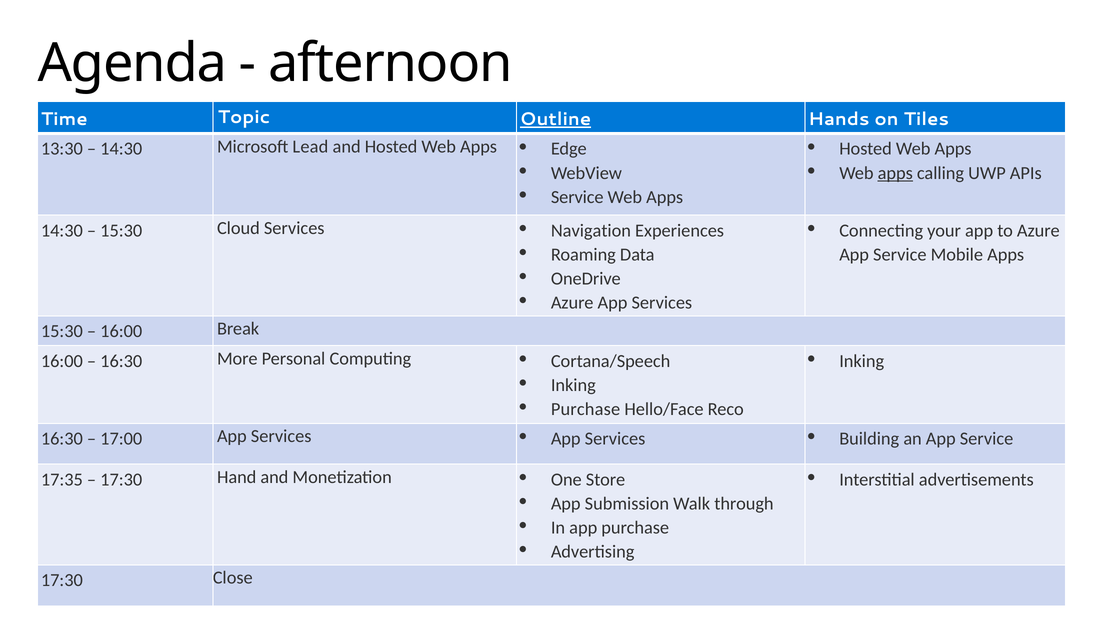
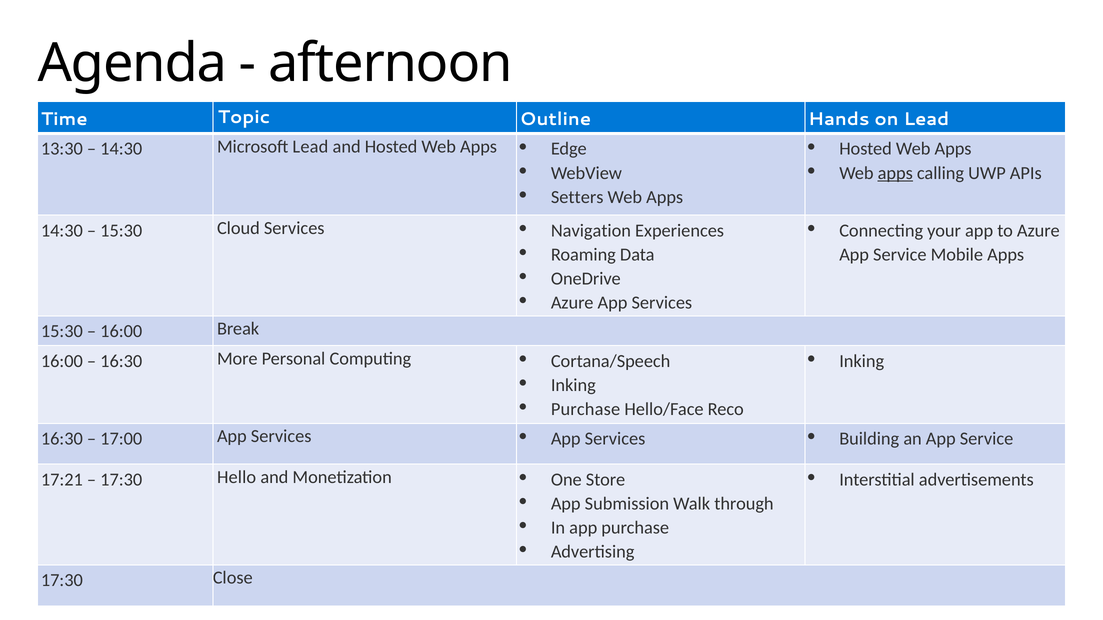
Outline underline: present -> none
on Tiles: Tiles -> Lead
Service at (577, 197): Service -> Setters
17:35: 17:35 -> 17:21
Hand: Hand -> Hello
